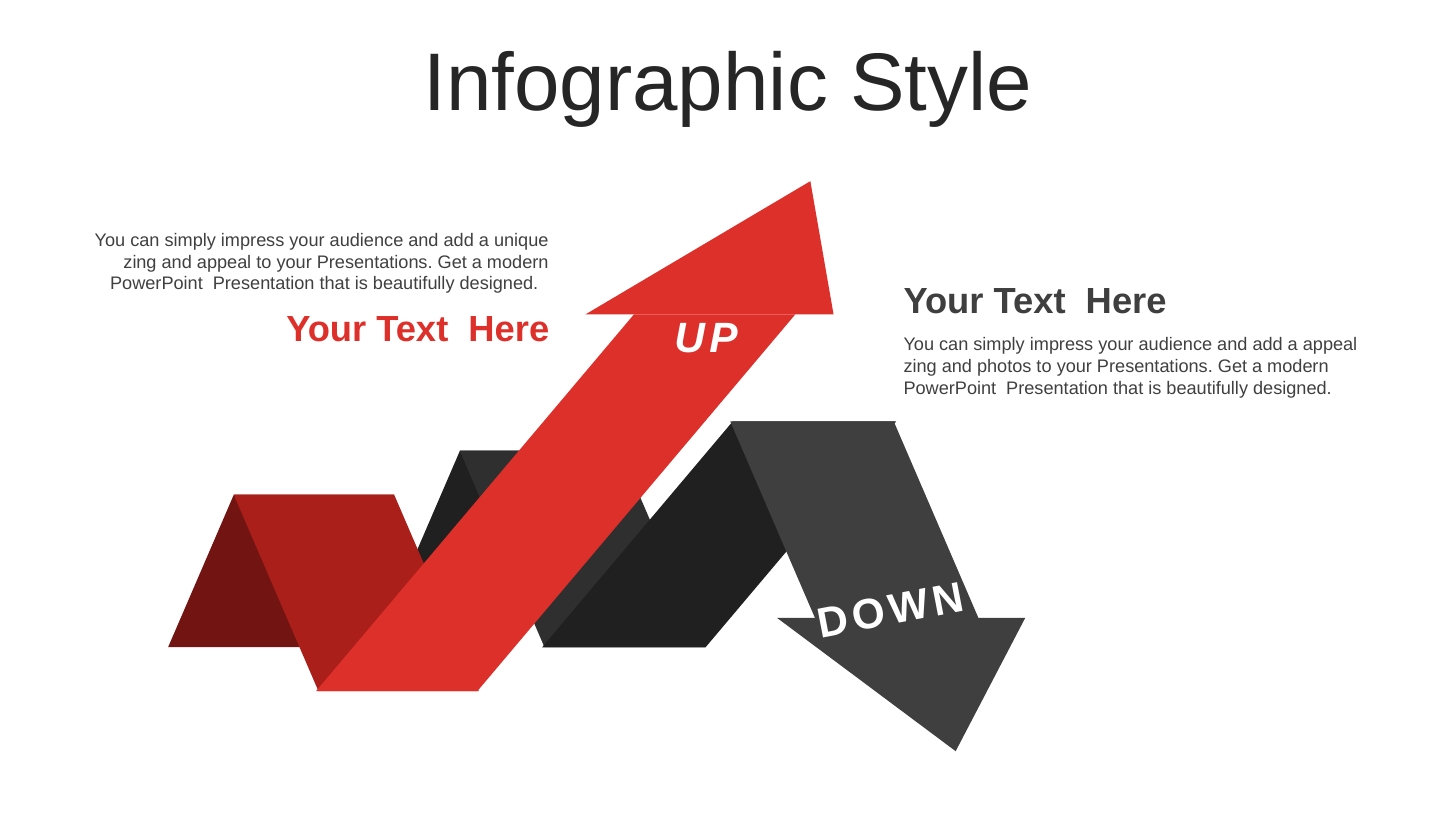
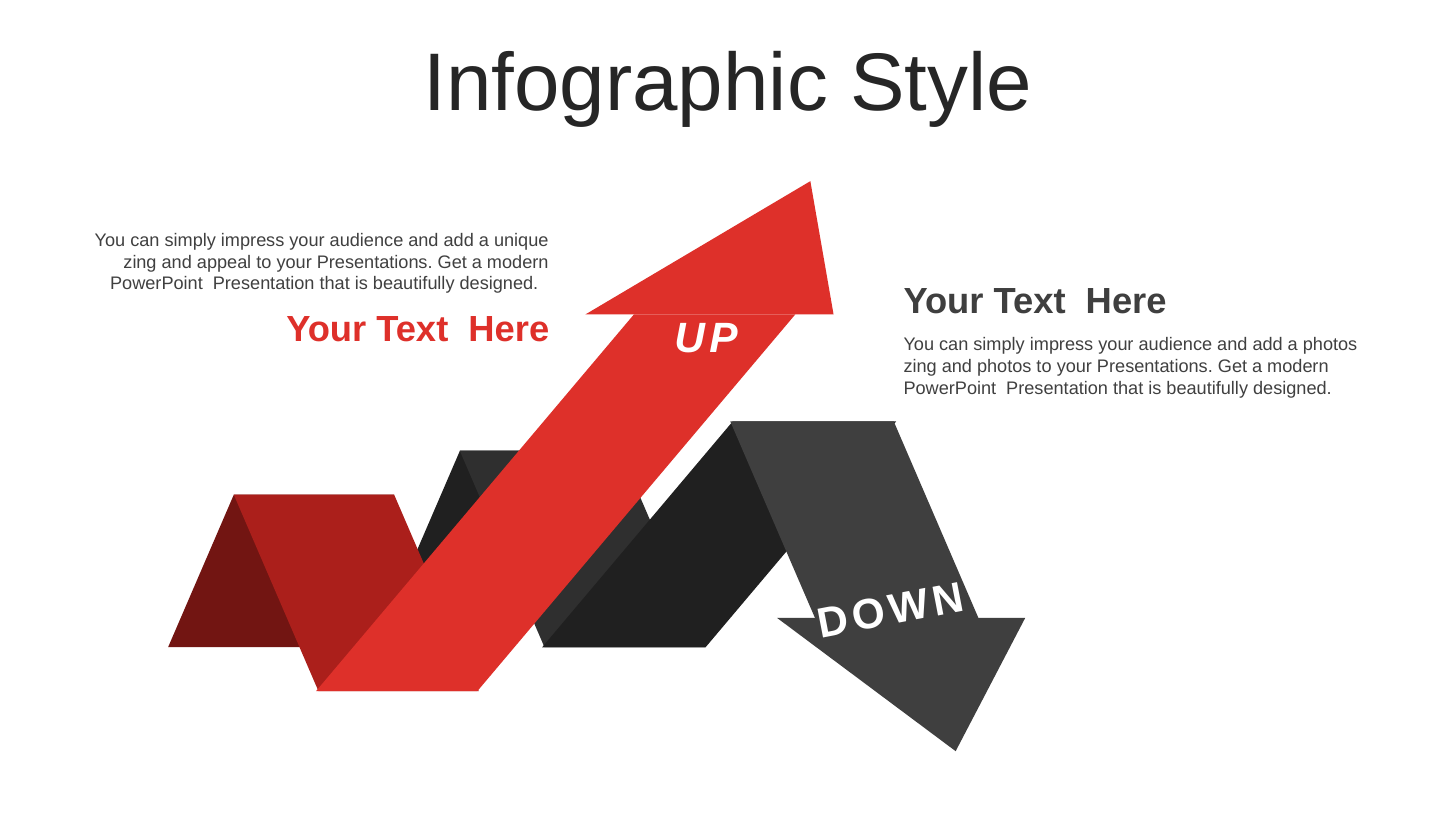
a appeal: appeal -> photos
